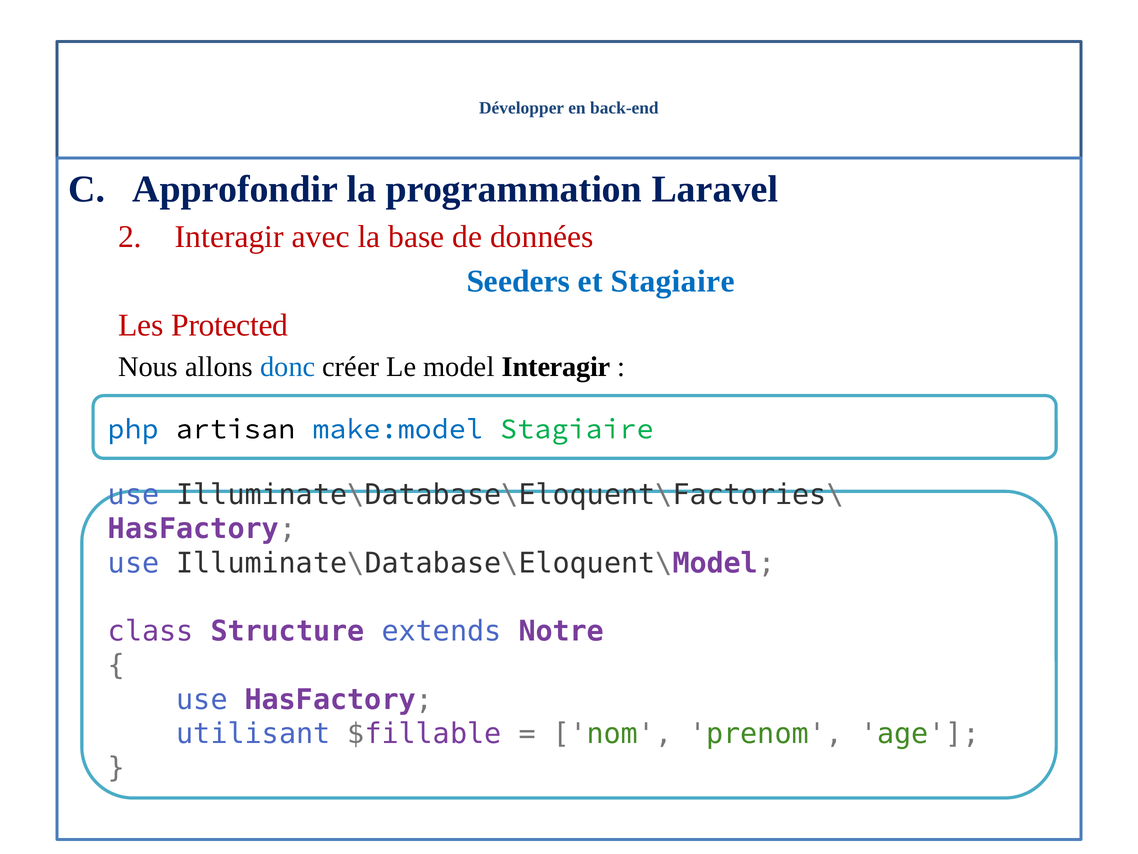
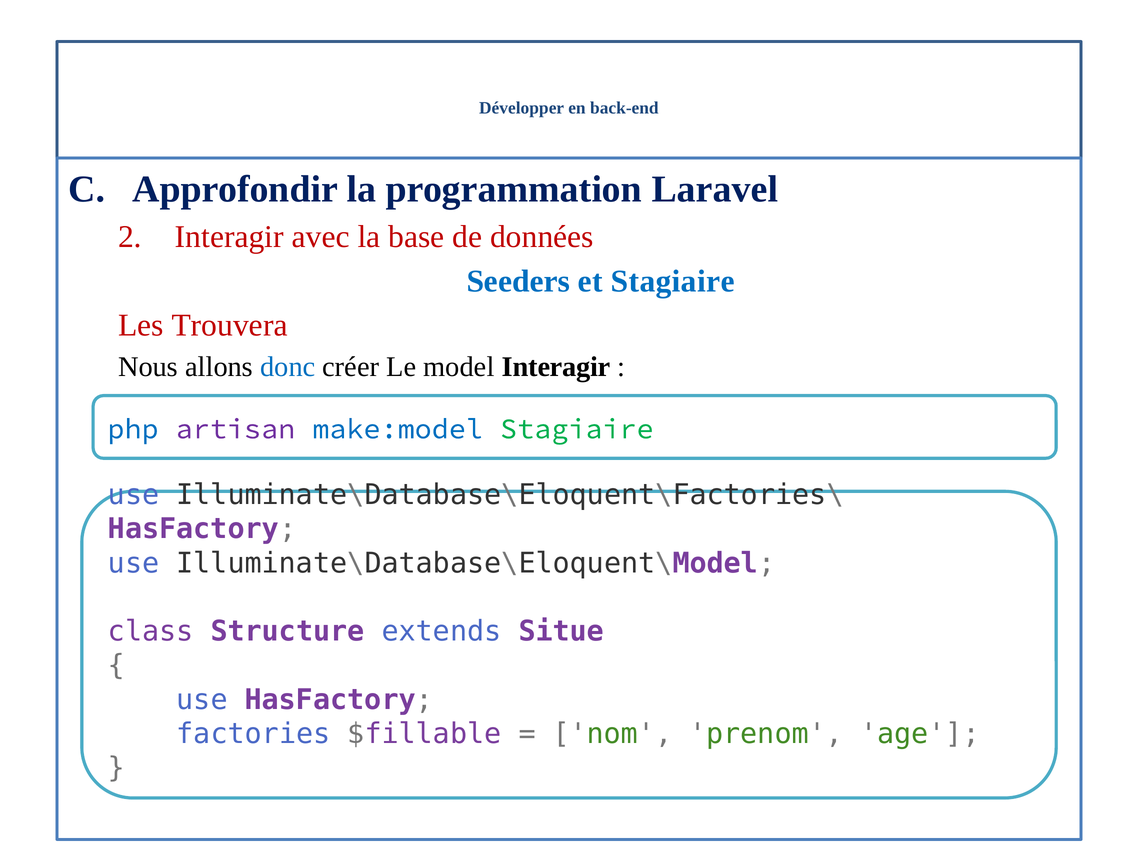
Protected: Protected -> Trouvera
artisan colour: black -> purple
Notre: Notre -> Situe
utilisant: utilisant -> factories
